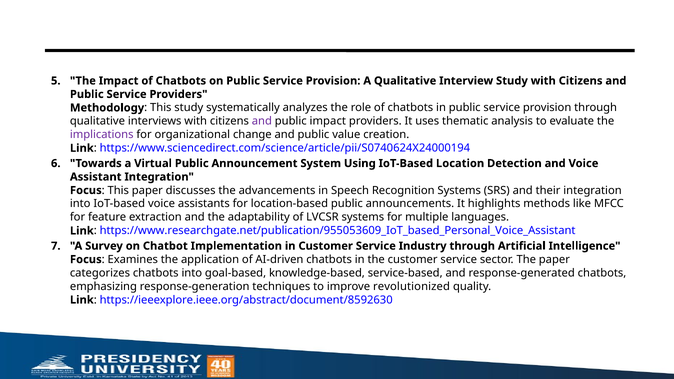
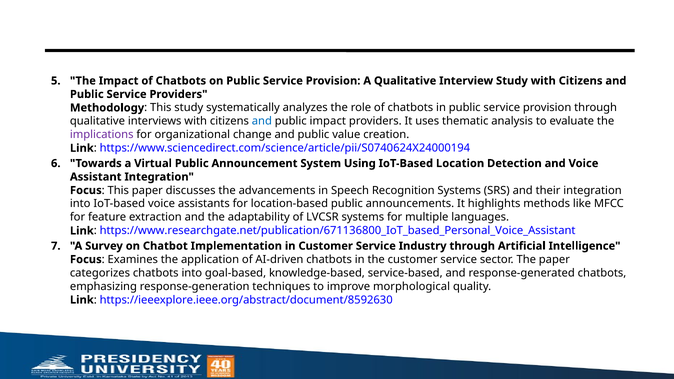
and at (262, 121) colour: purple -> blue
https://www.researchgate.net/publication/955053609_IoT_based_Personal_Voice_Assistant: https://www.researchgate.net/publication/955053609_IoT_based_Personal_Voice_Assistant -> https://www.researchgate.net/publication/671136800_IoT_based_Personal_Voice_Assistant
revolutionized: revolutionized -> morphological
